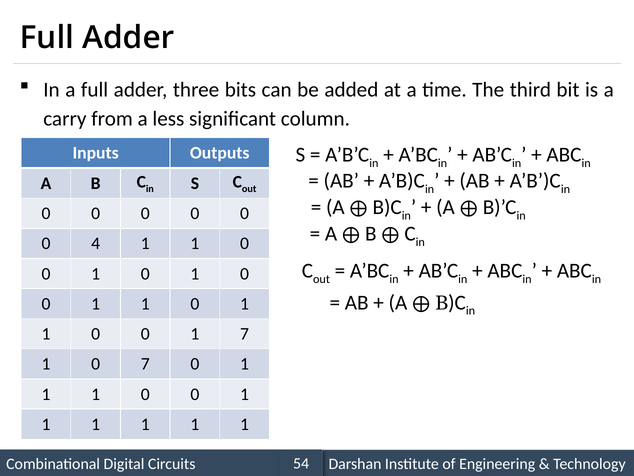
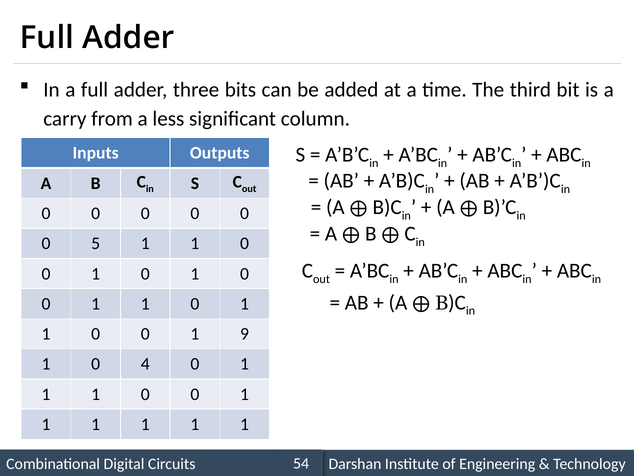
4: 4 -> 5
1 7: 7 -> 9
0 7: 7 -> 4
